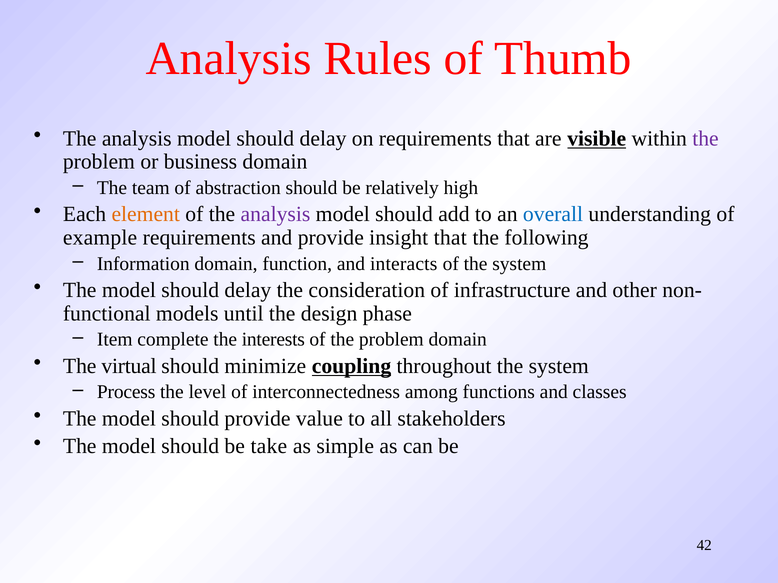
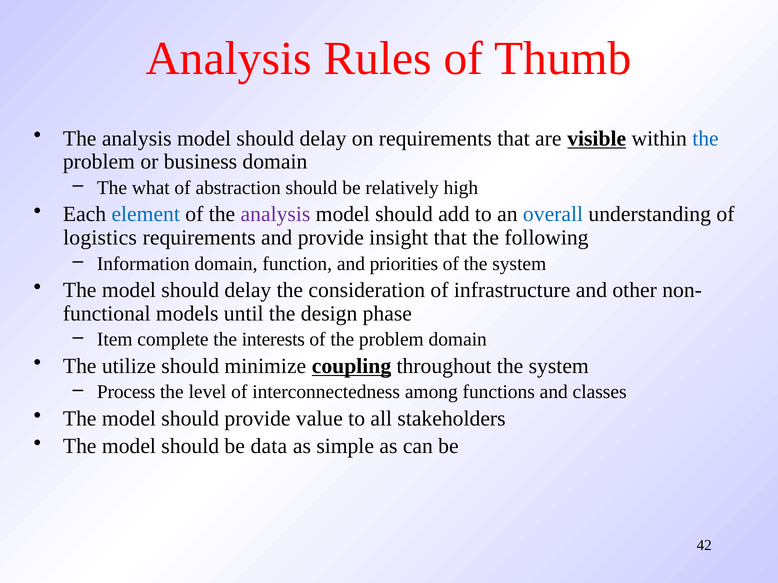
the at (705, 139) colour: purple -> blue
team: team -> what
element colour: orange -> blue
example: example -> logistics
interacts: interacts -> priorities
virtual: virtual -> utilize
take: take -> data
